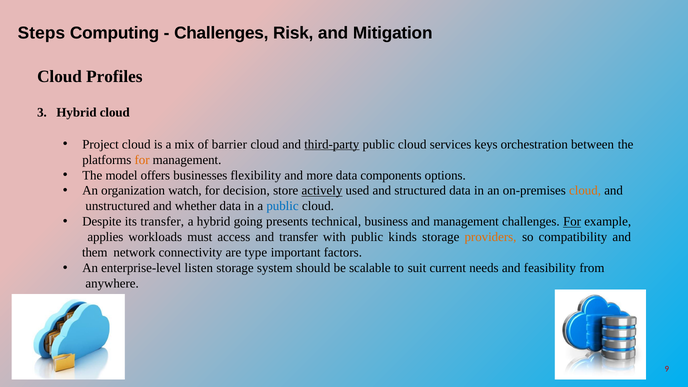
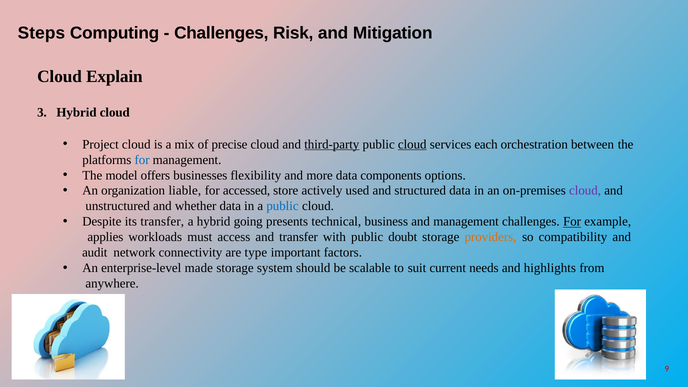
Profiles: Profiles -> Explain
barrier: barrier -> precise
cloud at (412, 144) underline: none -> present
keys: keys -> each
for at (142, 160) colour: orange -> blue
watch: watch -> liable
decision: decision -> accessed
actively underline: present -> none
cloud at (585, 191) colour: orange -> purple
kinds: kinds -> doubt
them: them -> audit
listen: listen -> made
feasibility: feasibility -> highlights
